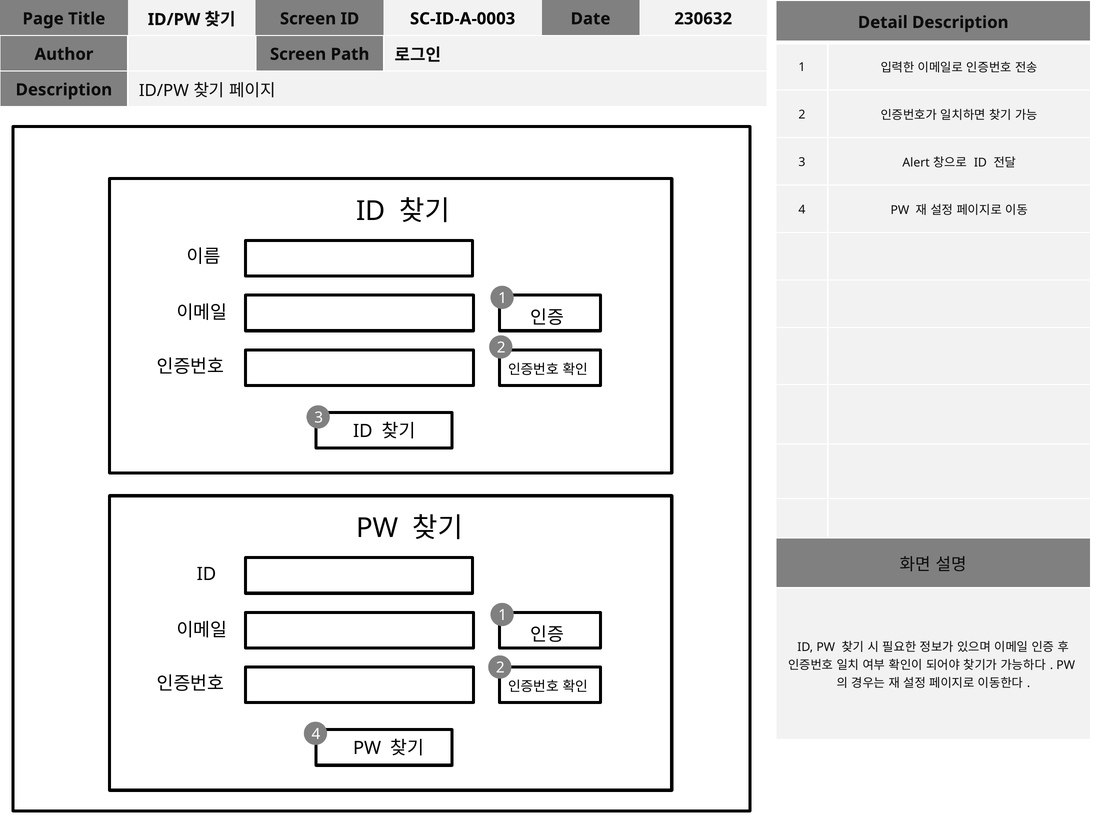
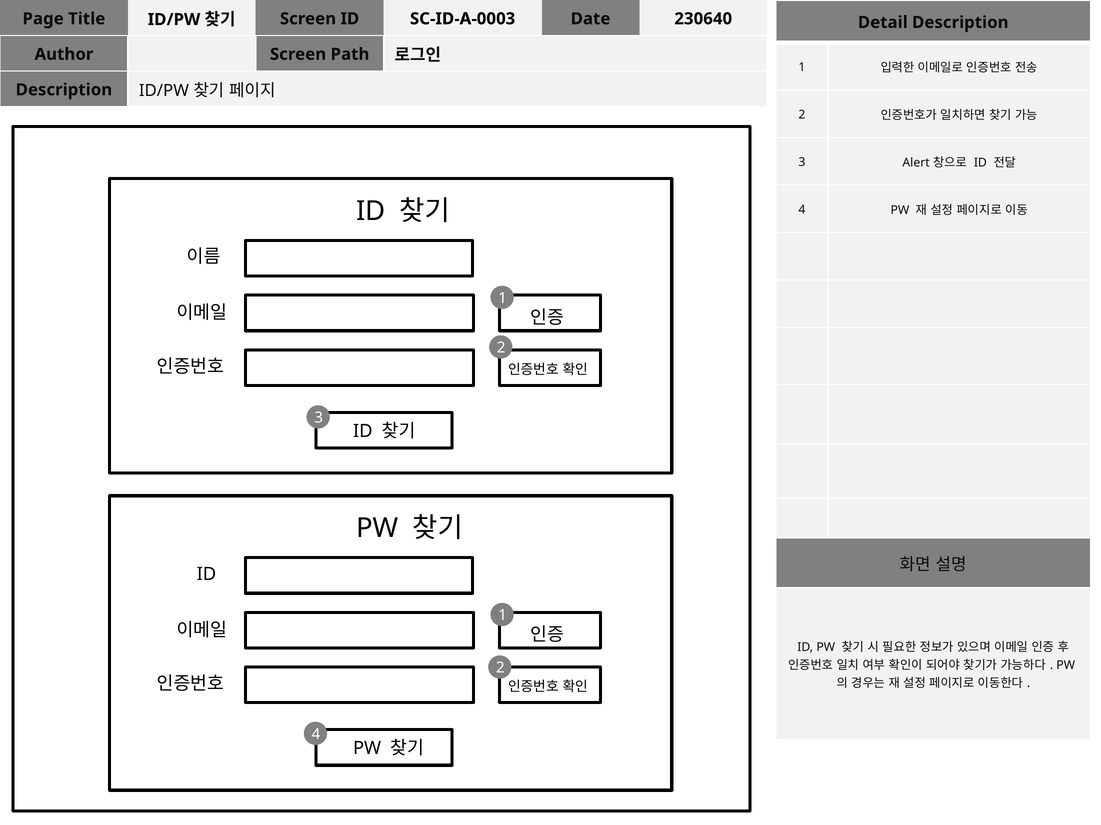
230632: 230632 -> 230640
